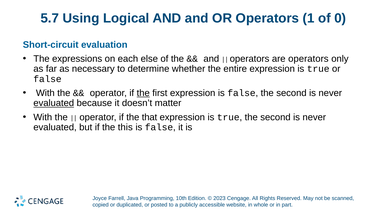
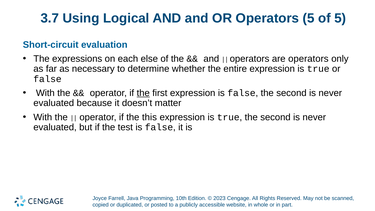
5.7: 5.7 -> 3.7
Operators 1: 1 -> 5
of 0: 0 -> 5
evaluated at (54, 103) underline: present -> none
that: that -> this
this: this -> test
